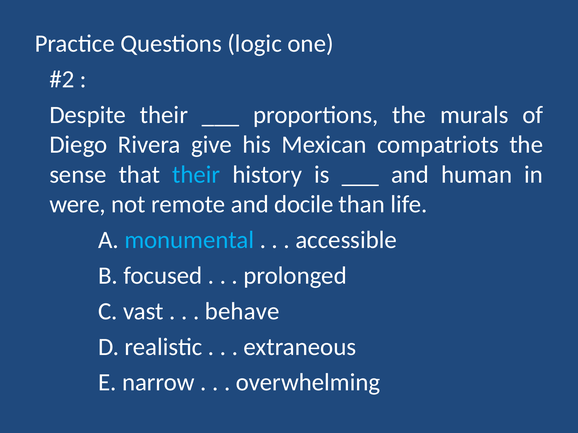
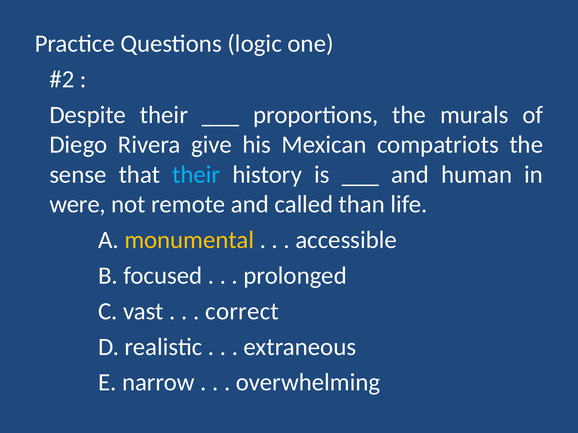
docile: docile -> called
monumental colour: light blue -> yellow
behave: behave -> correct
